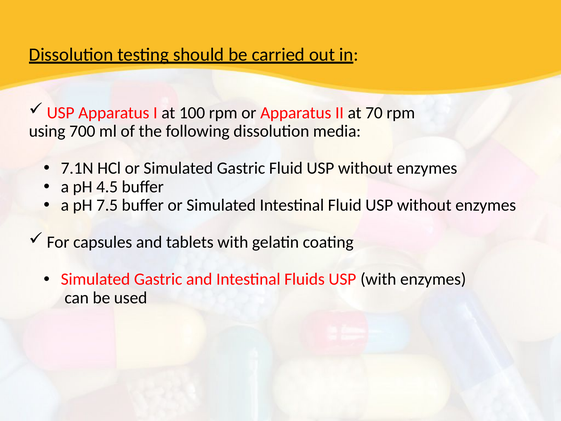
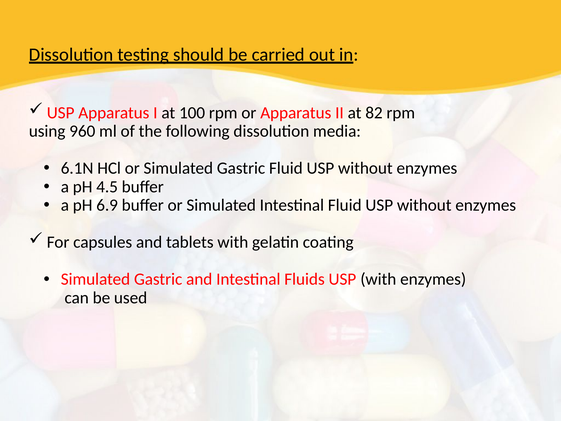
70: 70 -> 82
700: 700 -> 960
7.1N: 7.1N -> 6.1N
7.5: 7.5 -> 6.9
